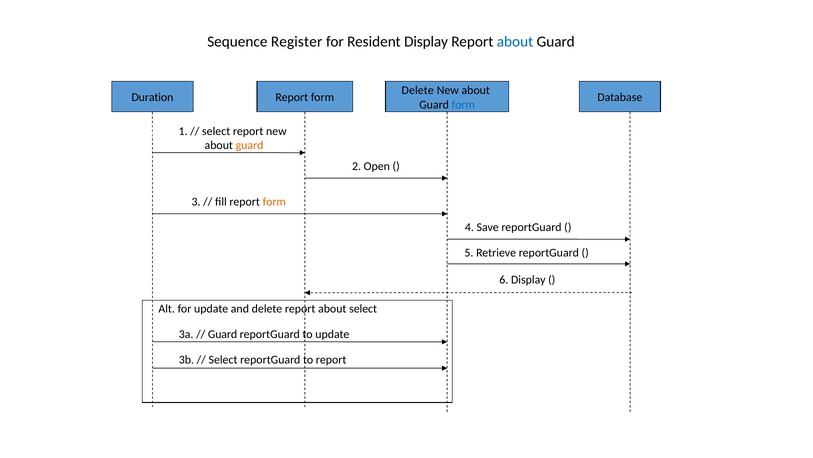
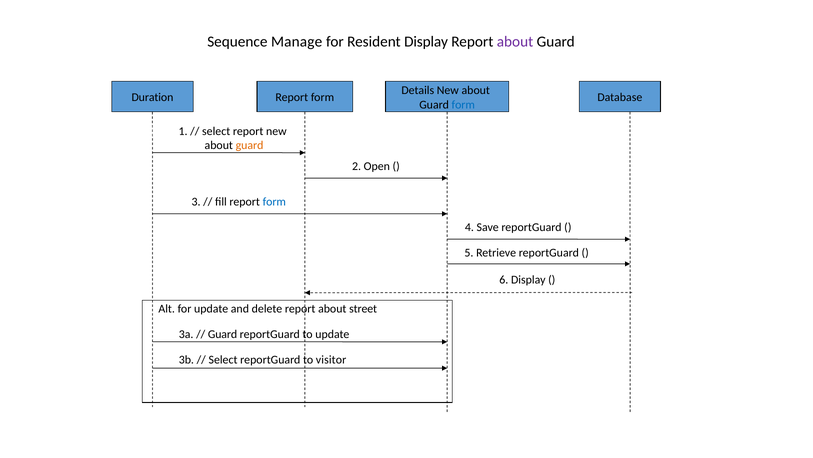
Register: Register -> Manage
about at (515, 42) colour: blue -> purple
Delete at (418, 90): Delete -> Details
form at (274, 202) colour: orange -> blue
about select: select -> street
to report: report -> visitor
